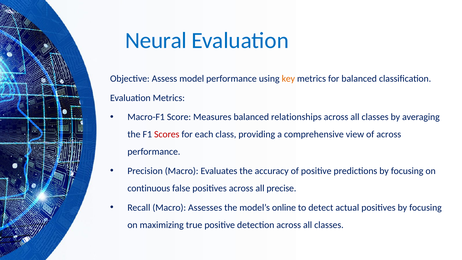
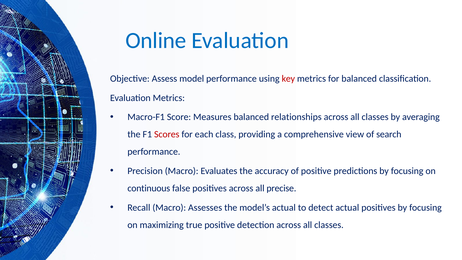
Neural: Neural -> Online
key colour: orange -> red
of across: across -> search
model’s online: online -> actual
